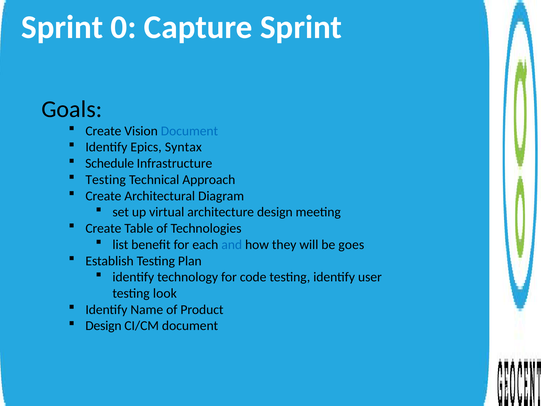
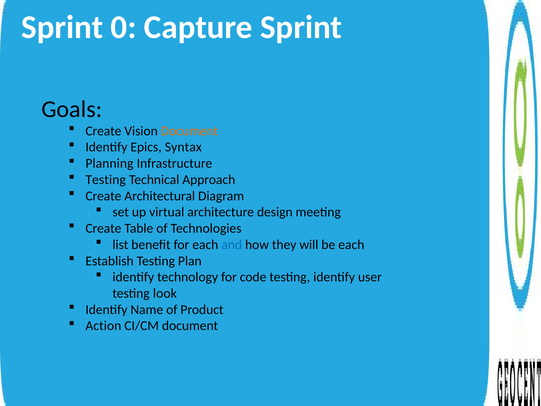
Document at (189, 131) colour: blue -> orange
Schedule: Schedule -> Planning
be goes: goes -> each
Design at (103, 326): Design -> Action
